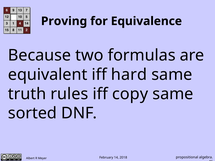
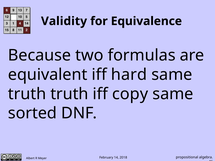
Proving: Proving -> Validity
truth rules: rules -> truth
